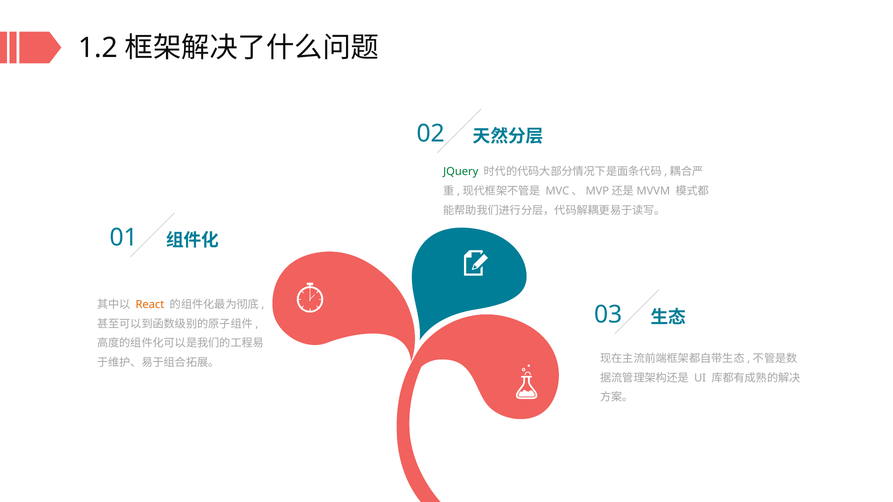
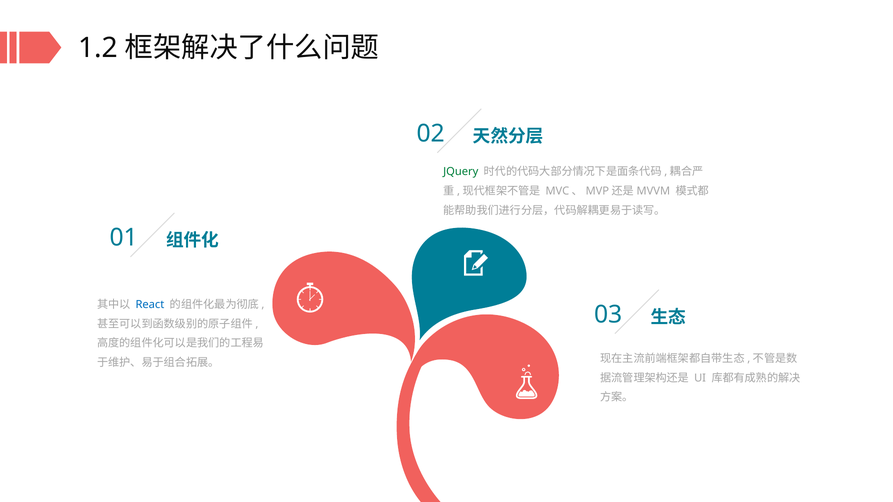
React colour: orange -> blue
